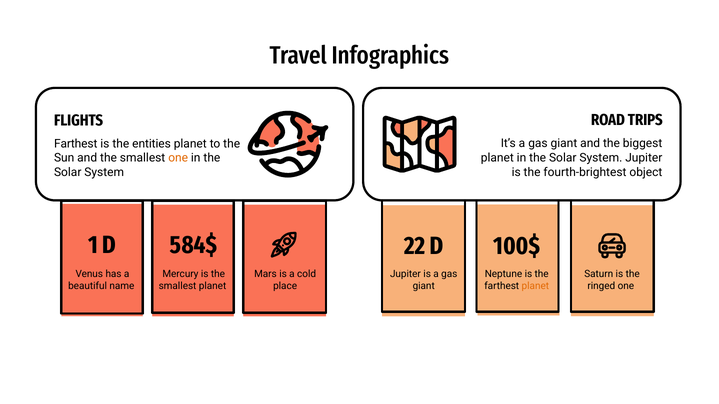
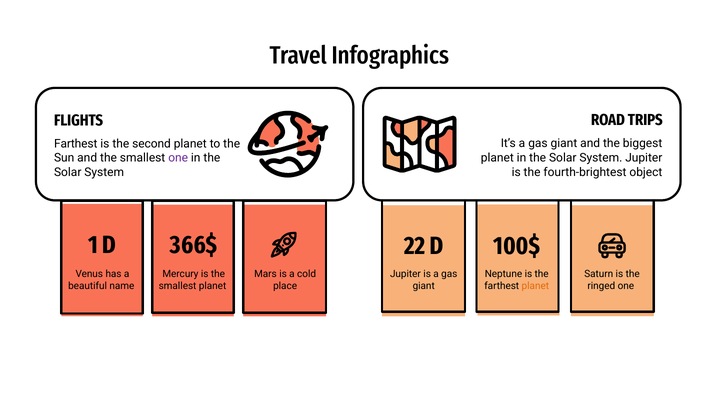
entities: entities -> second
one at (178, 158) colour: orange -> purple
584$: 584$ -> 366$
